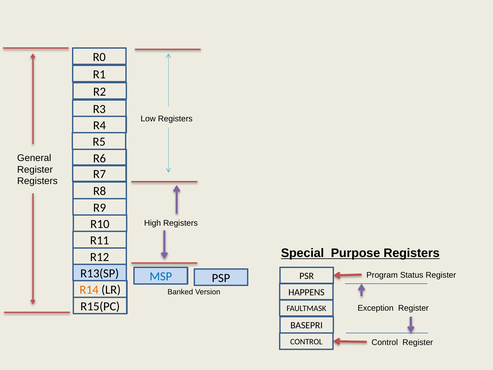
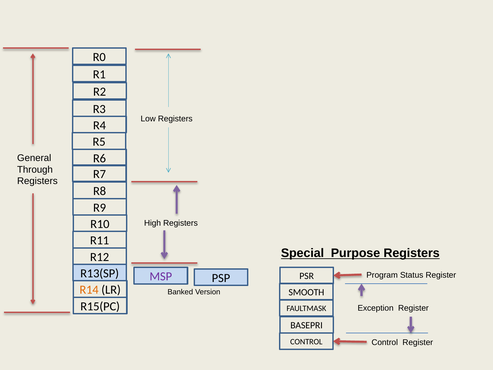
Register at (35, 169): Register -> Through
MSP colour: blue -> purple
HAPPENS: HAPPENS -> SMOOTH
